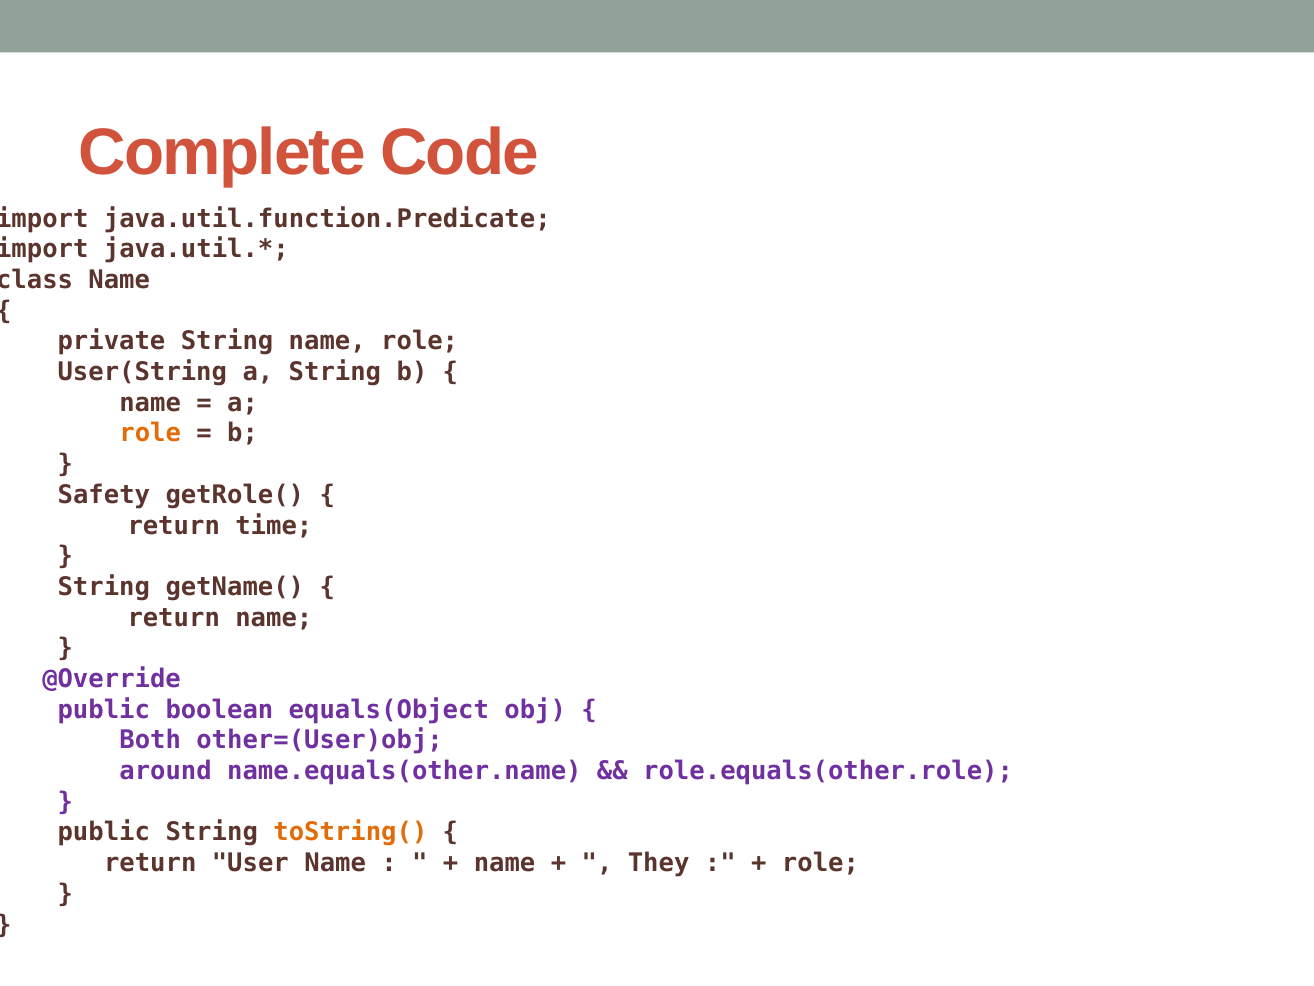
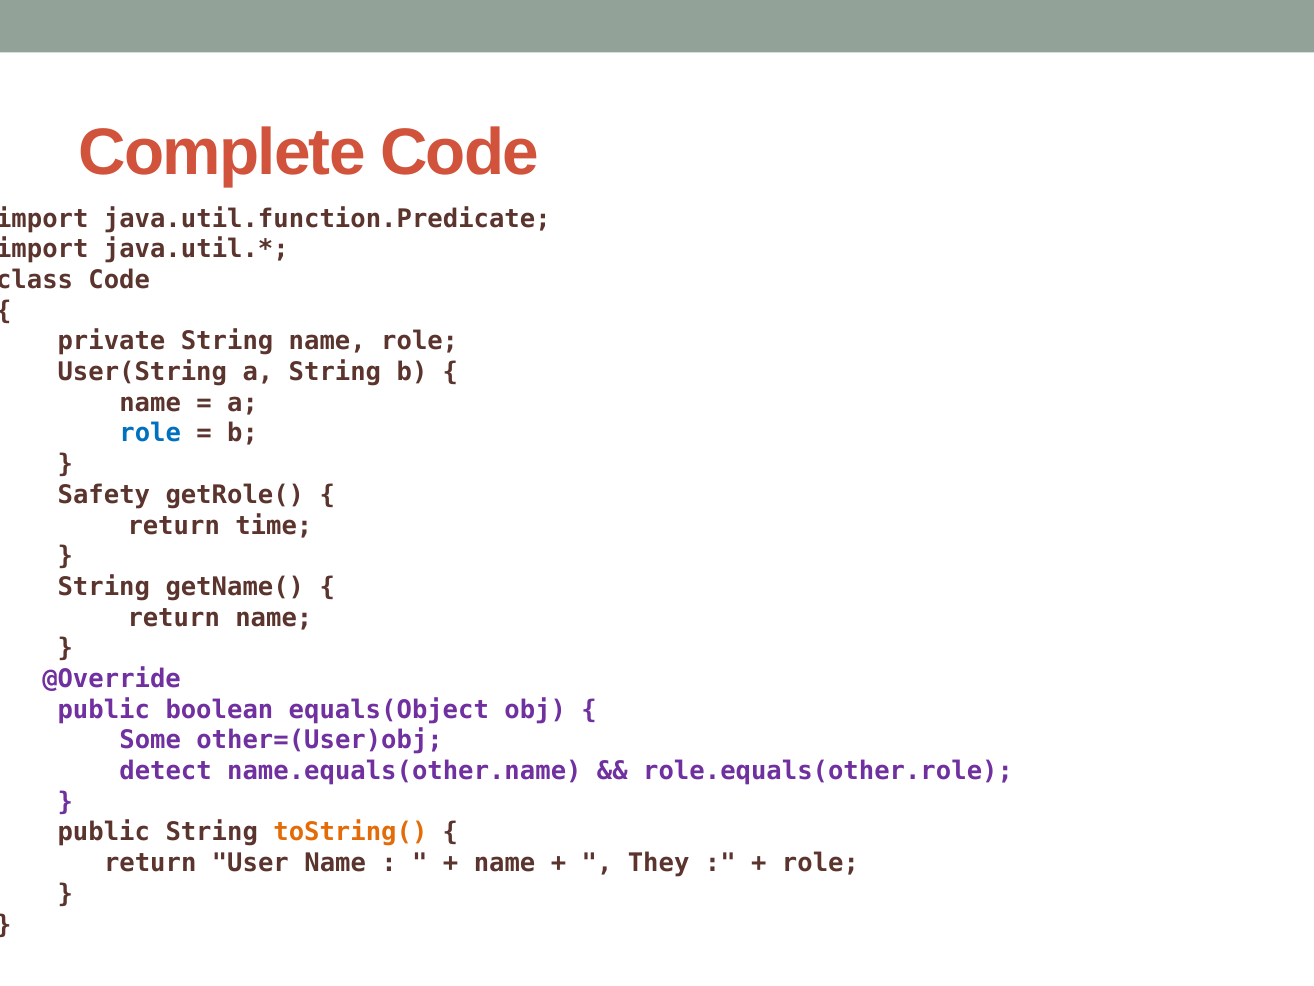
Name at (119, 280): Name -> Code
role at (150, 433) colour: orange -> blue
Both: Both -> Some
around: around -> detect
